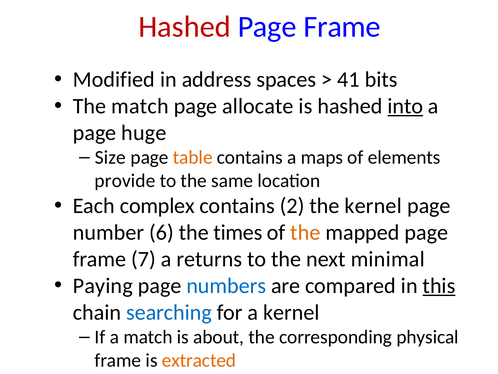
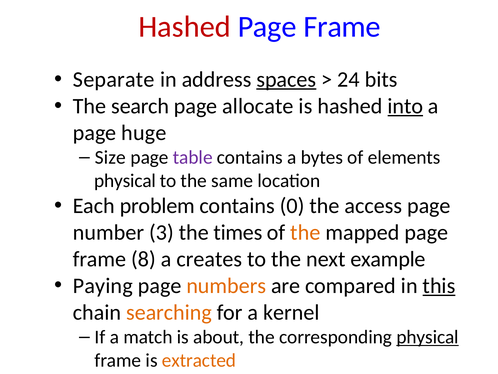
Modified: Modified -> Separate
spaces at (286, 79) underline: none -> present
41: 41 -> 24
The match: match -> search
table colour: orange -> purple
maps: maps -> bytes
provide at (125, 181): provide -> physical
complex: complex -> problem
2: 2 -> 0
the kernel: kernel -> access
6: 6 -> 3
7: 7 -> 8
returns: returns -> creates
minimal: minimal -> example
numbers colour: blue -> orange
searching colour: blue -> orange
physical at (428, 337) underline: none -> present
